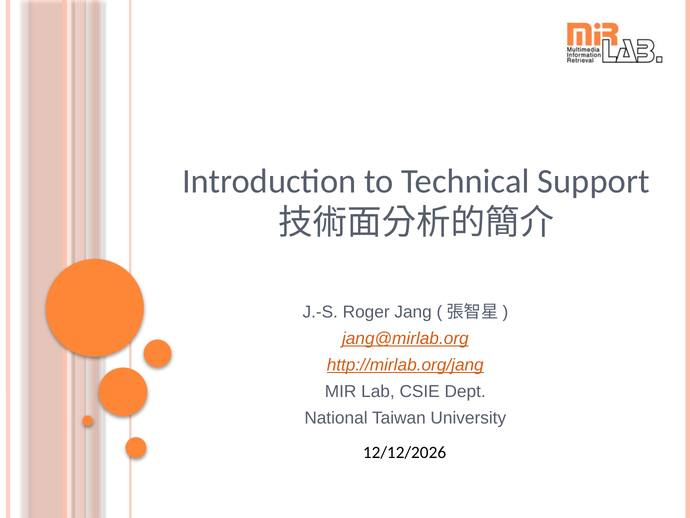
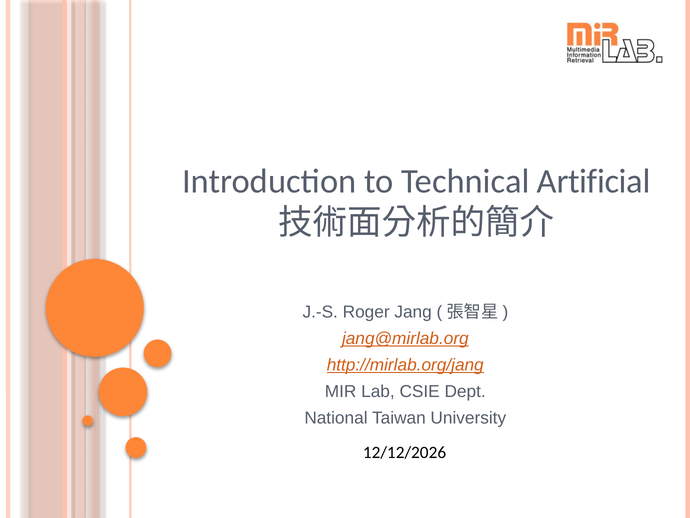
Support: Support -> Artificial
